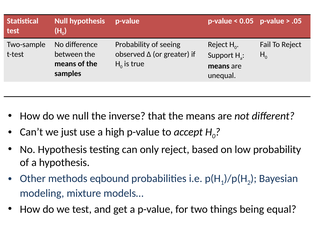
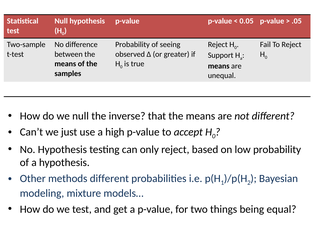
methods eqbound: eqbound -> different
